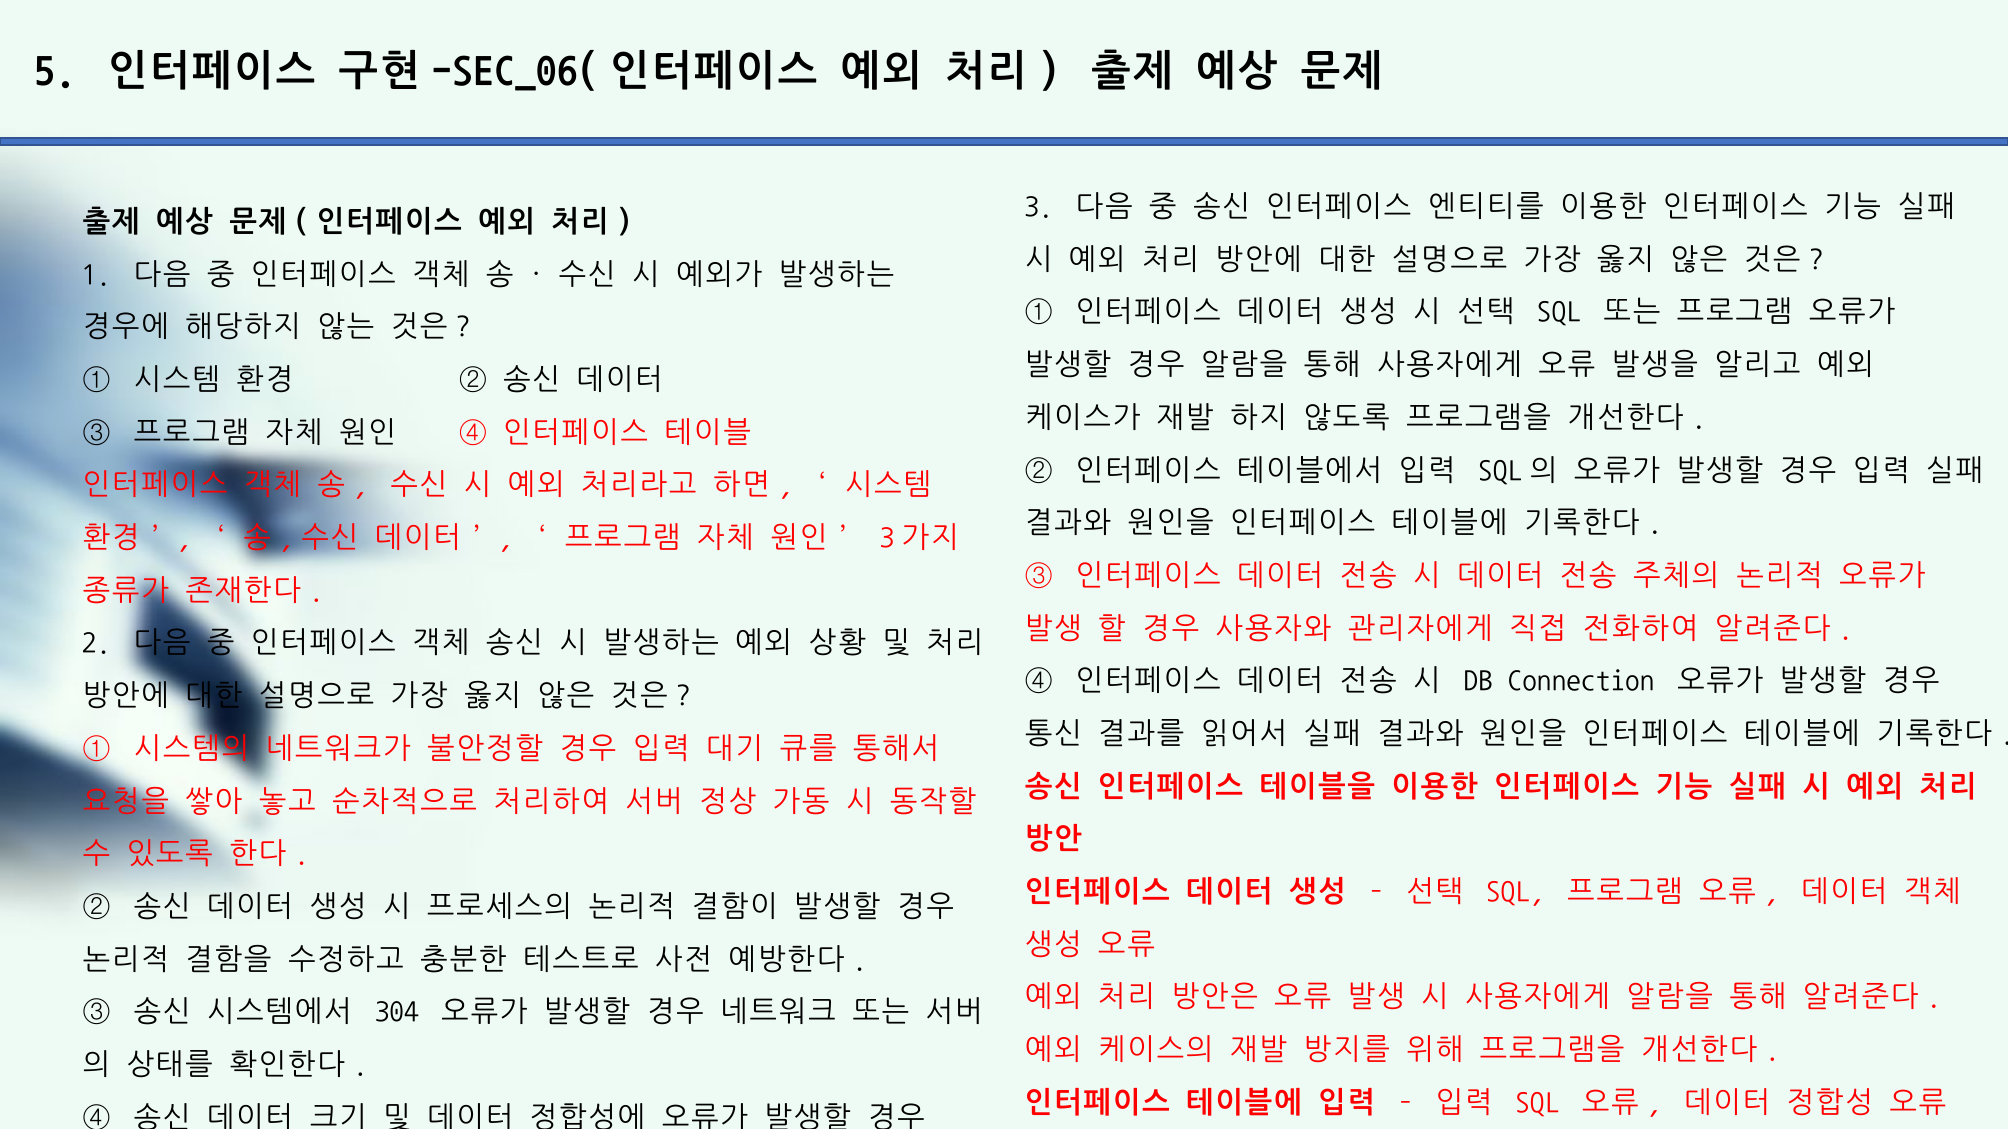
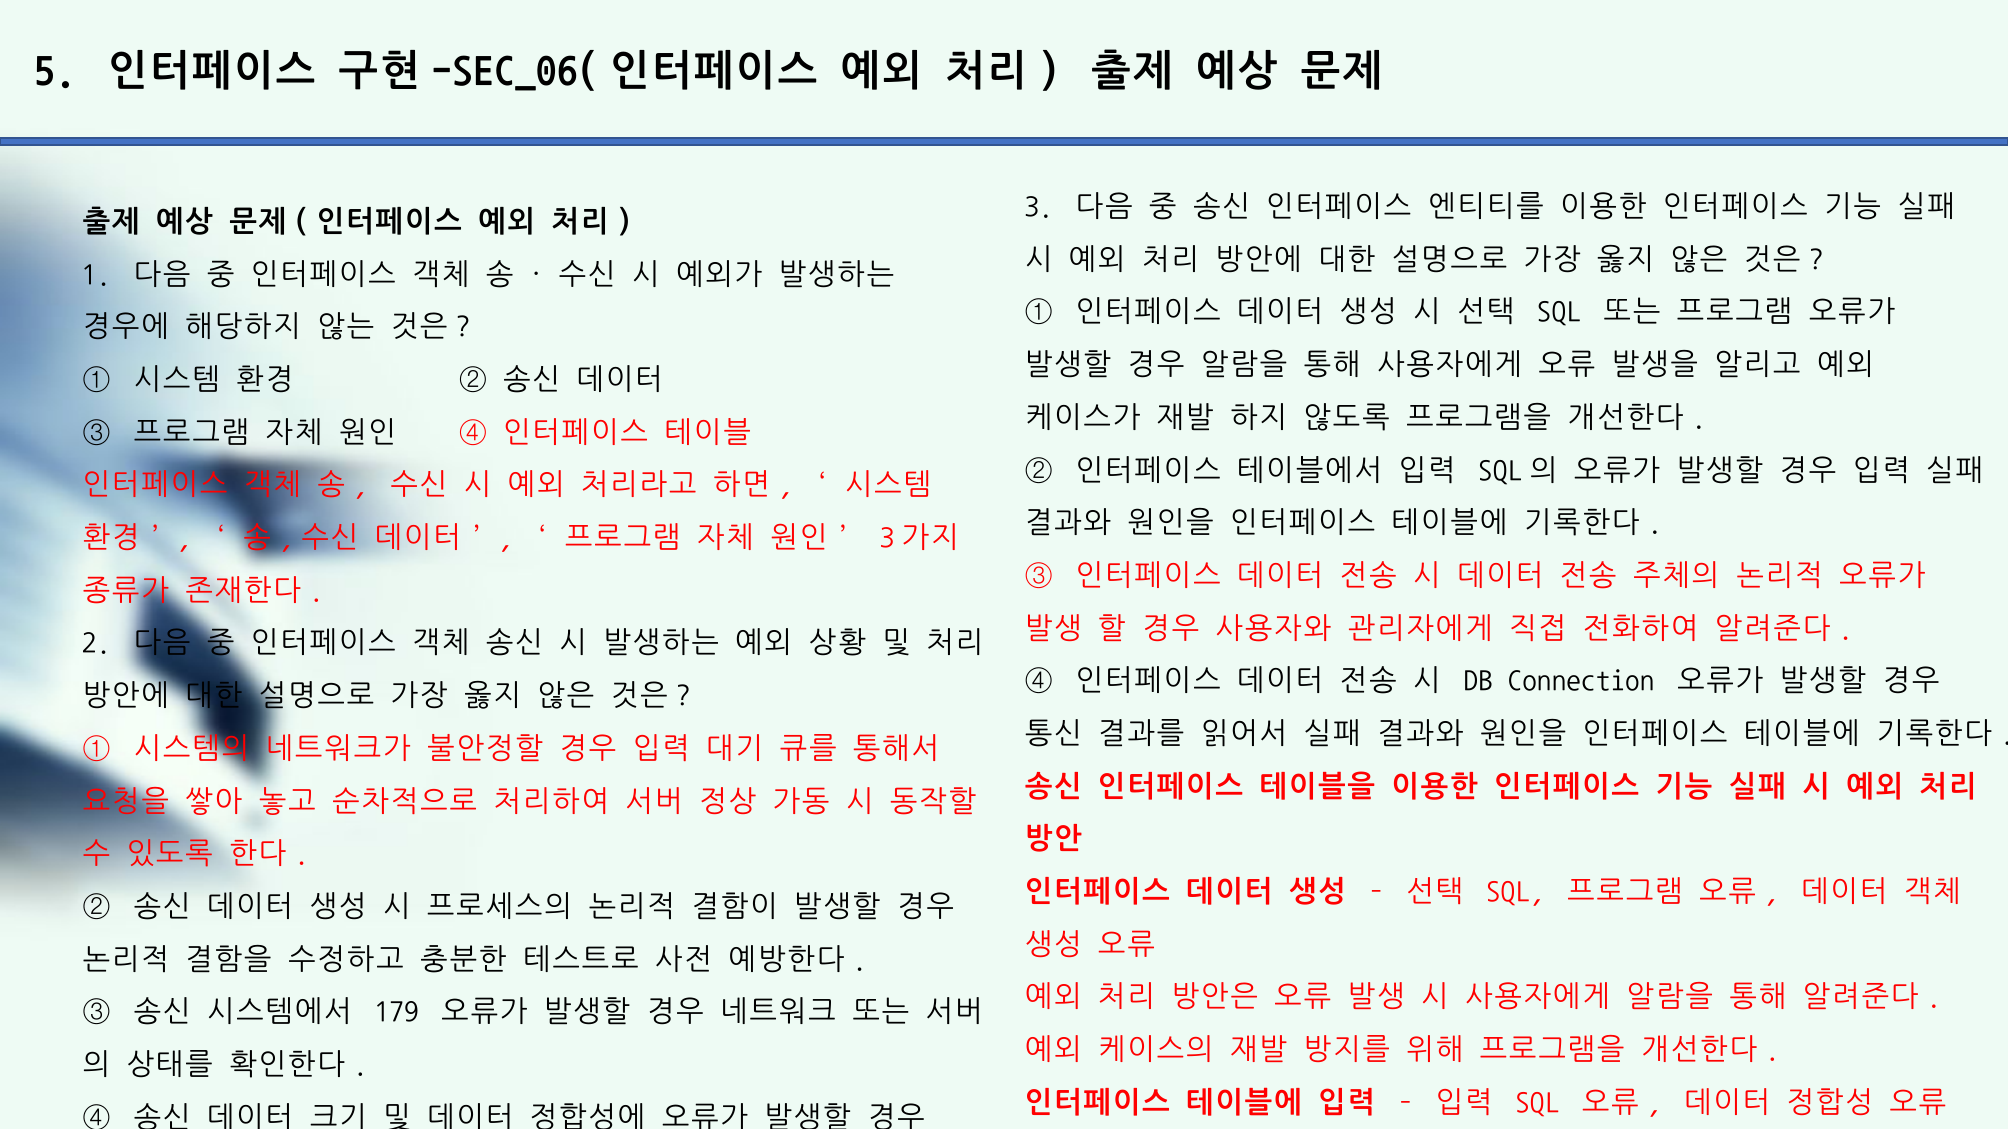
304: 304 -> 179
